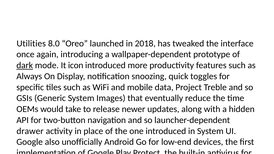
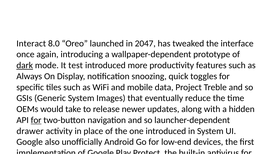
Utilities: Utilities -> Interact
2018: 2018 -> 2047
icon: icon -> test
for at (36, 120) underline: none -> present
